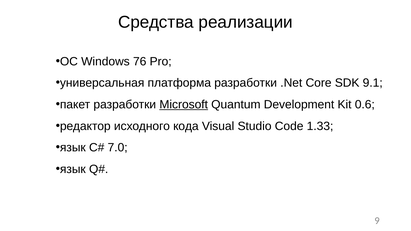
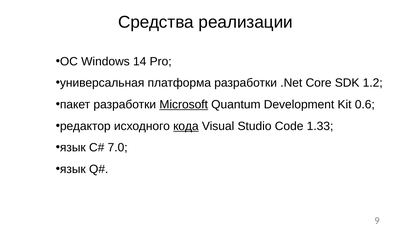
76: 76 -> 14
9.1: 9.1 -> 1.2
кода underline: none -> present
